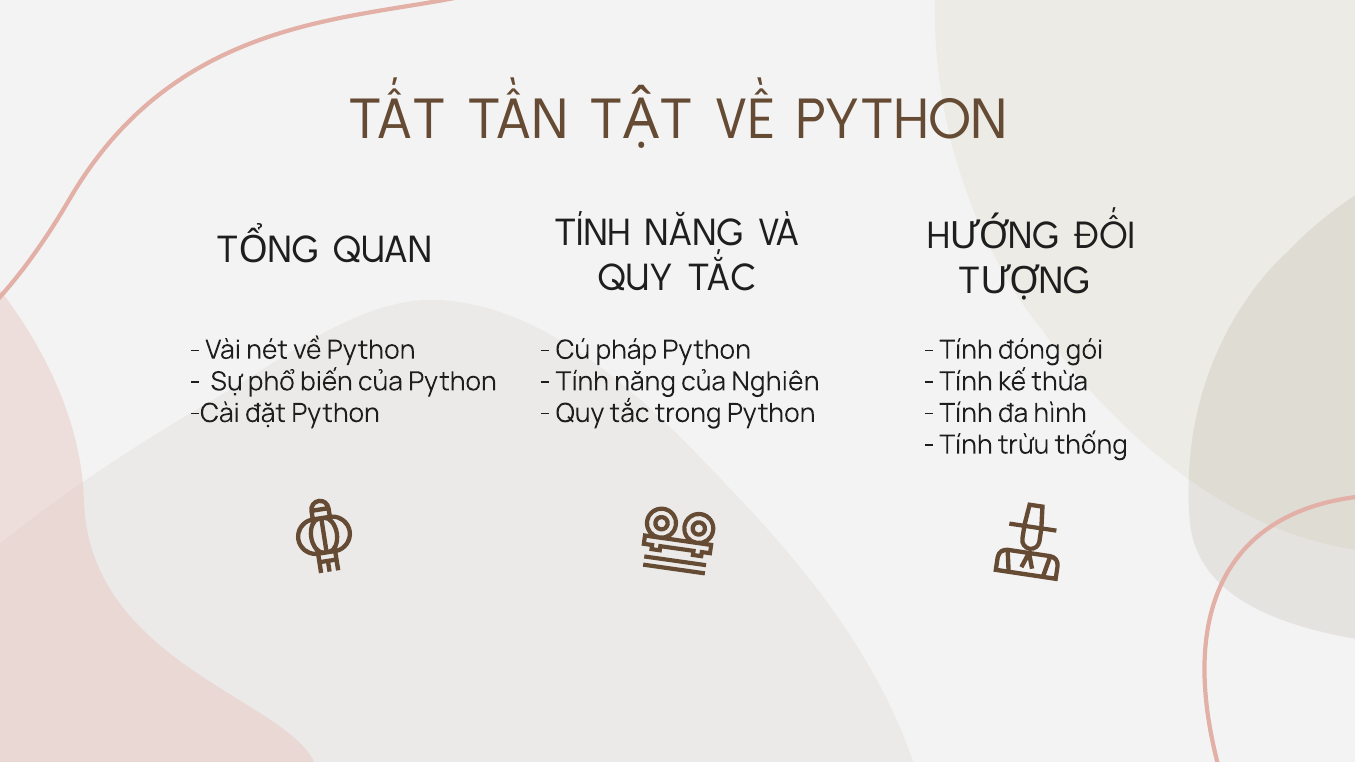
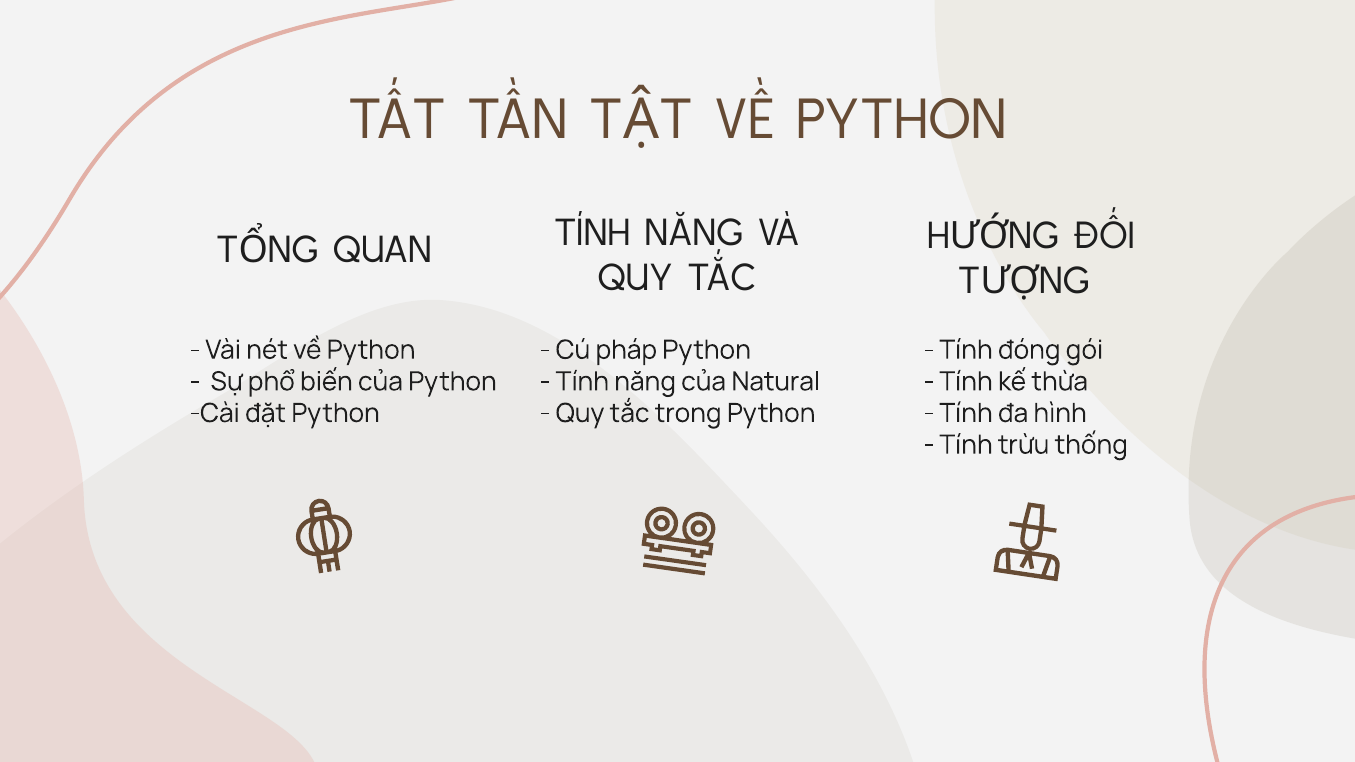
Nghiên: Nghiên -> Natural
